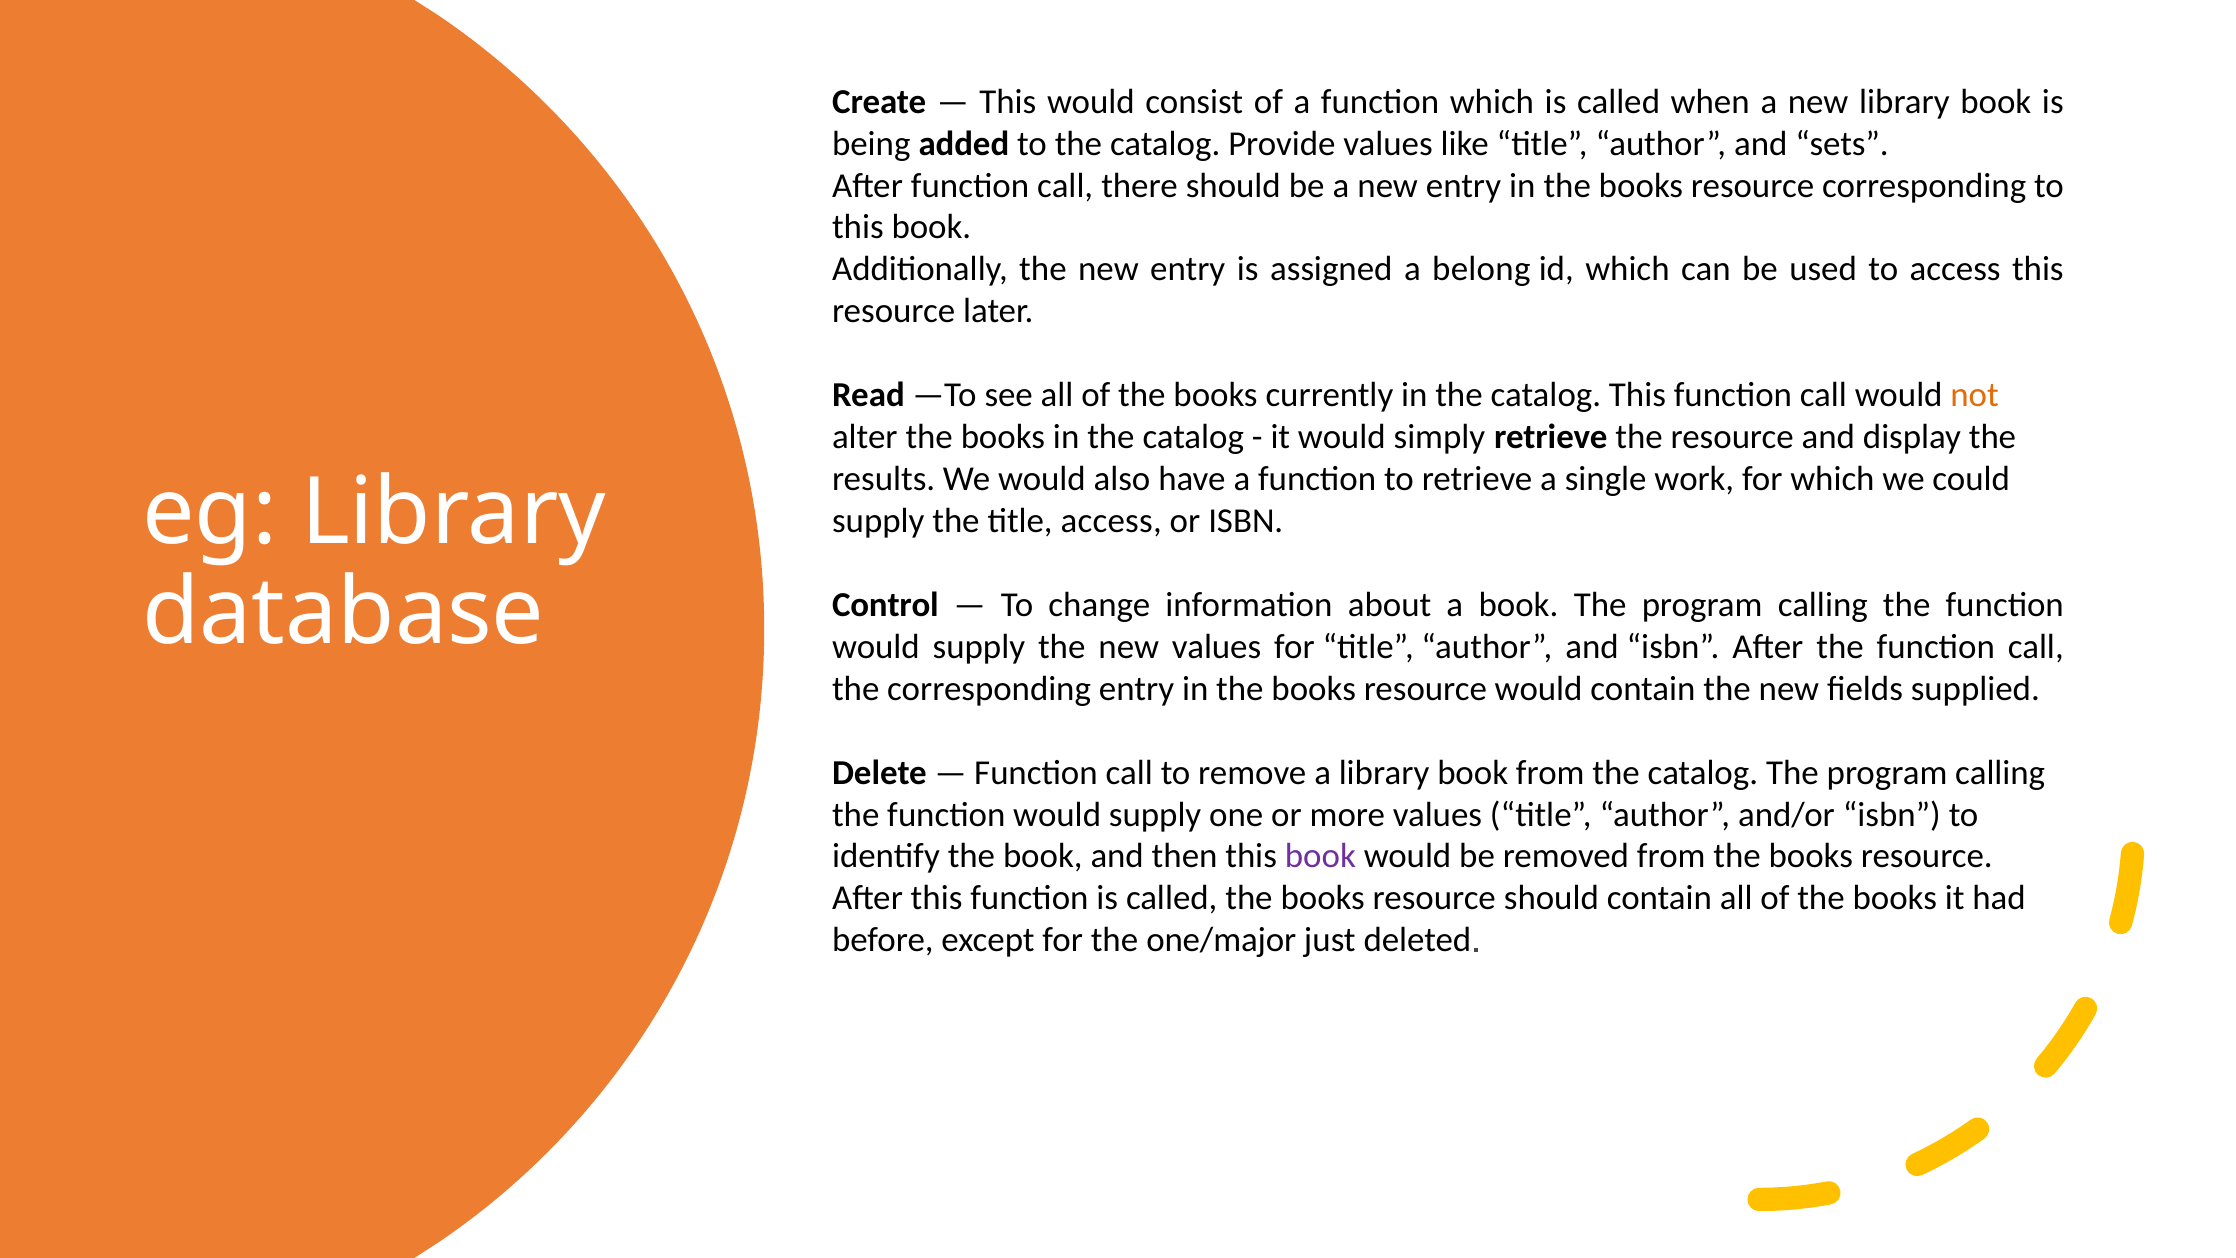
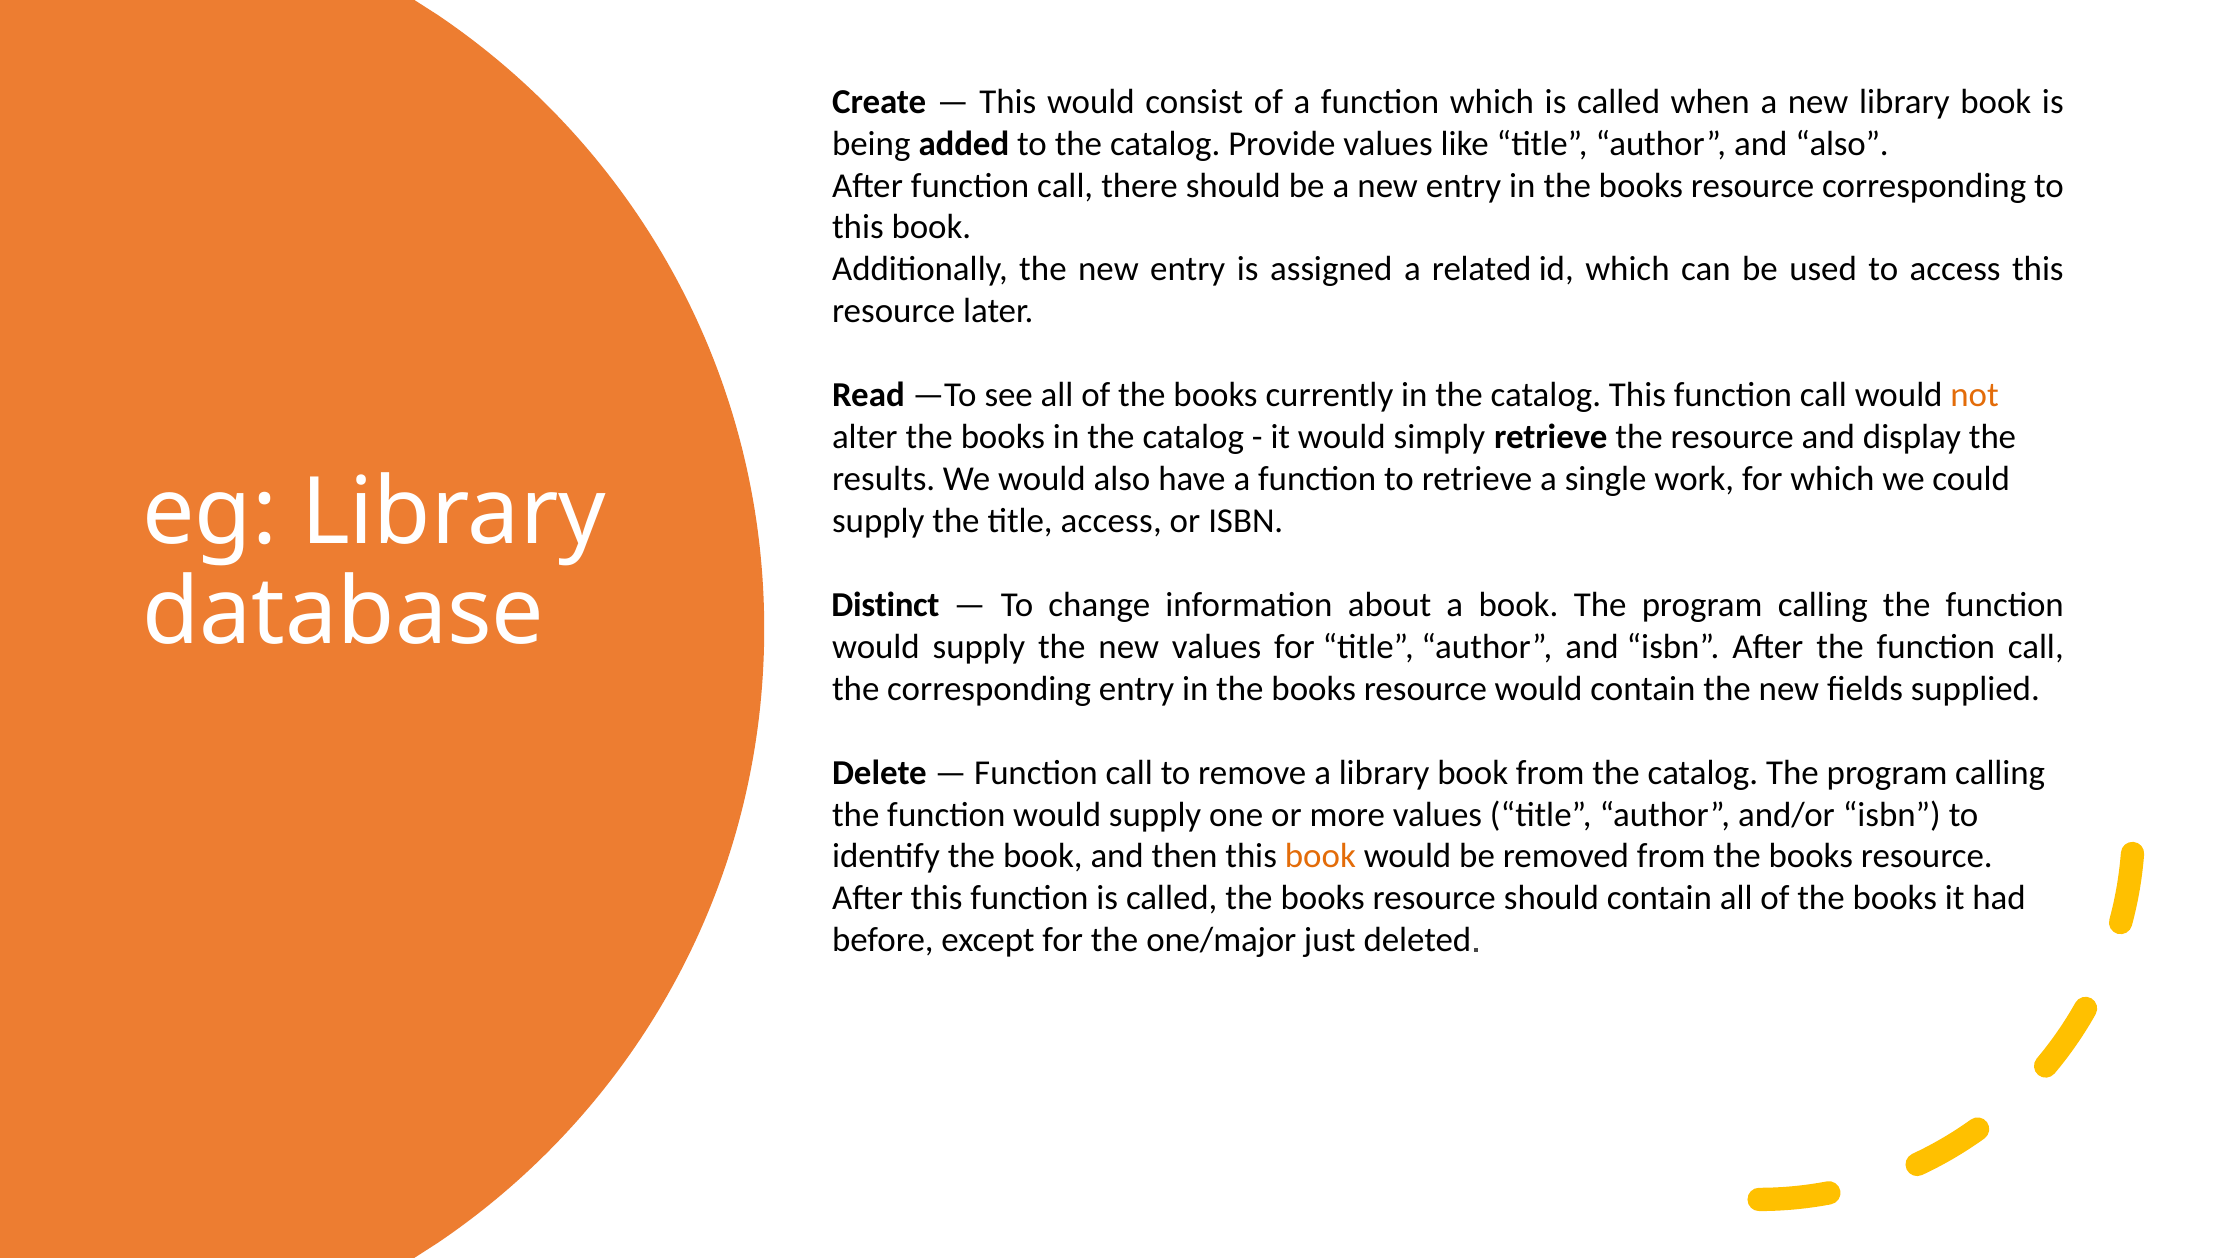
and sets: sets -> also
belong: belong -> related
Control: Control -> Distinct
book at (1320, 856) colour: purple -> orange
